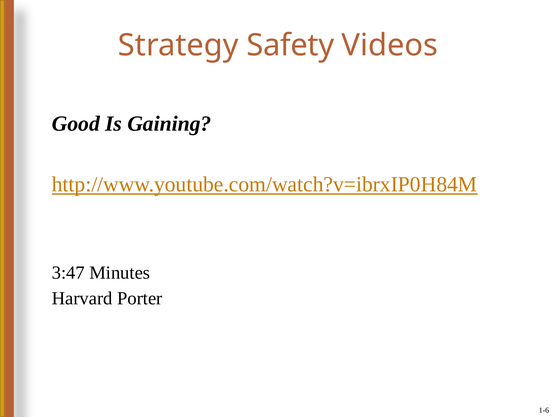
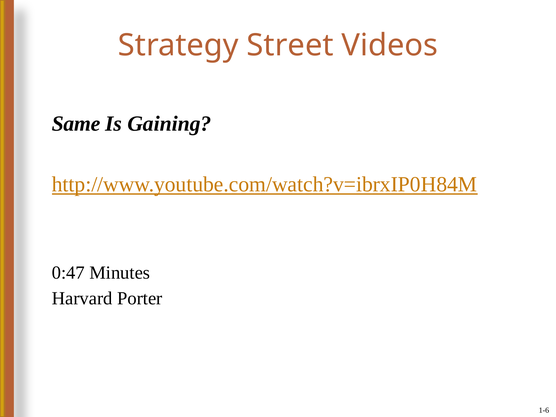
Safety: Safety -> Street
Good: Good -> Same
3:47: 3:47 -> 0:47
